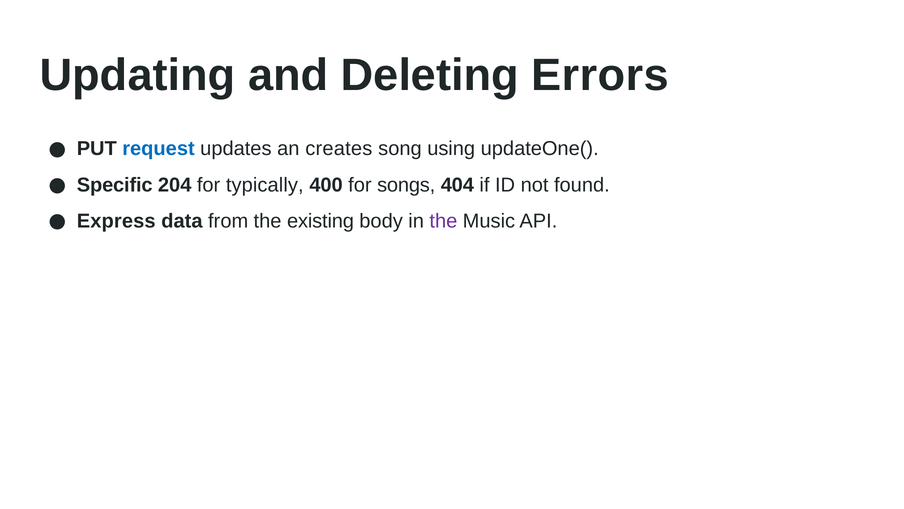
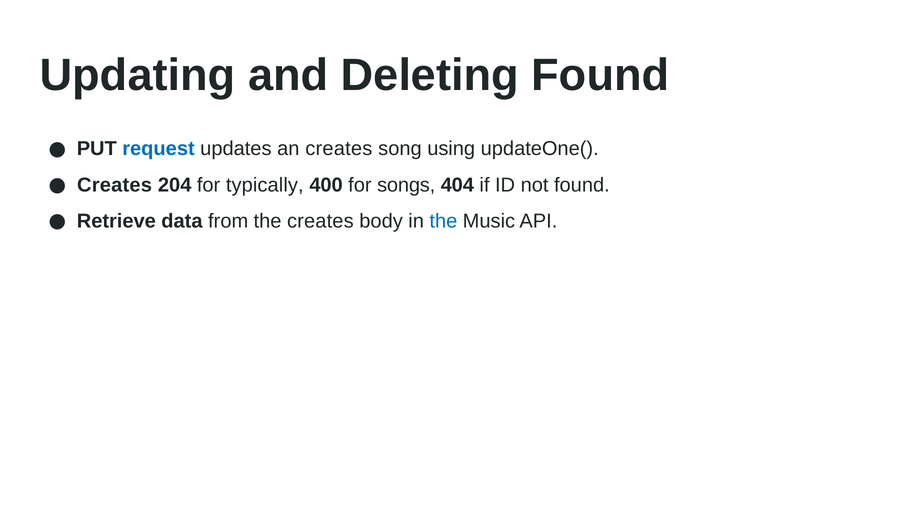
Deleting Errors: Errors -> Found
Specific at (115, 185): Specific -> Creates
Express: Express -> Retrieve
the existing: existing -> creates
the at (443, 221) colour: purple -> blue
